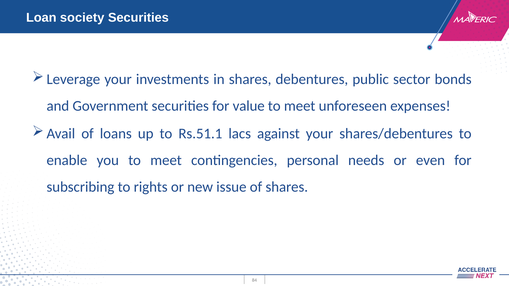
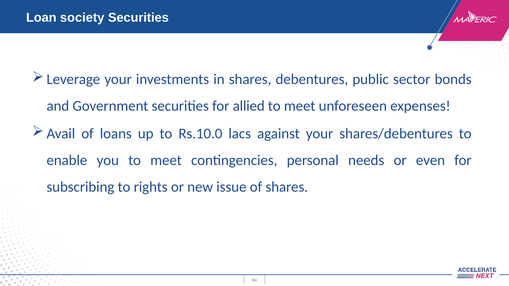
value: value -> allied
Rs.51.1: Rs.51.1 -> Rs.10.0
